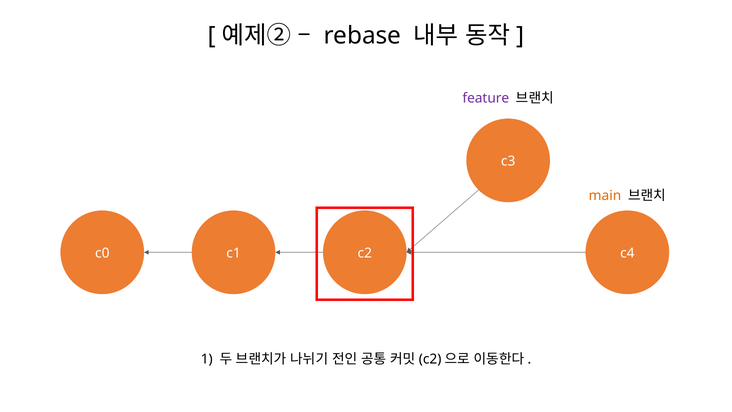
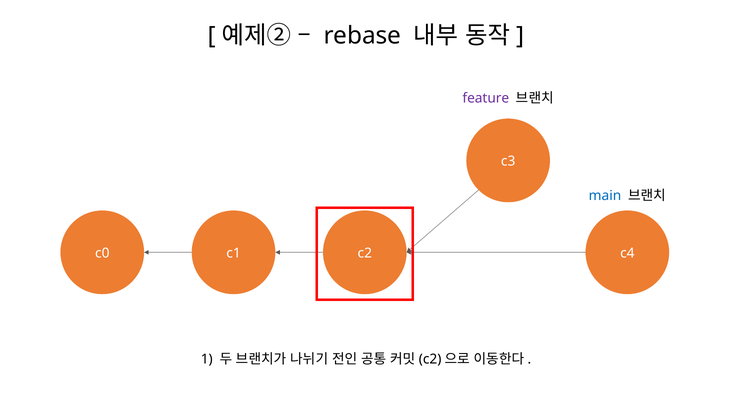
main colour: orange -> blue
